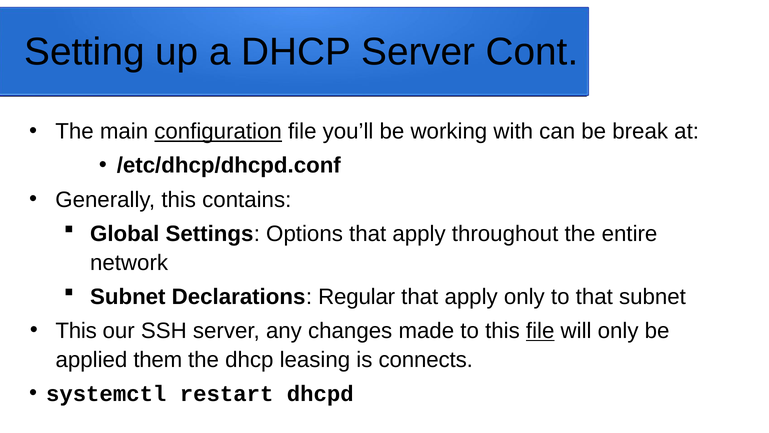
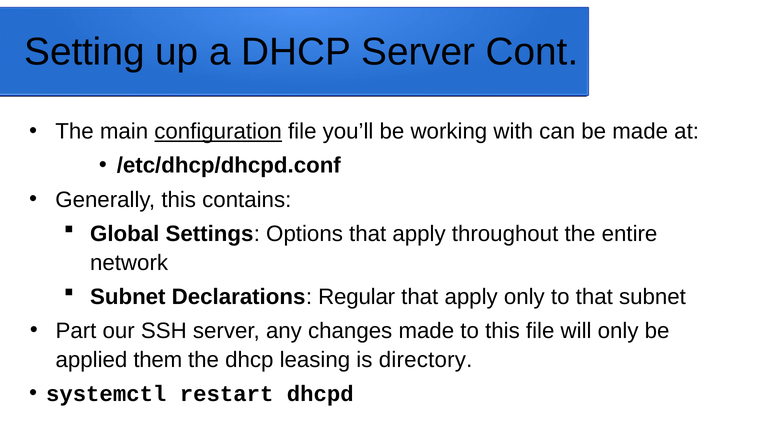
be break: break -> made
This at (76, 331): This -> Part
file at (540, 331) underline: present -> none
connects: connects -> directory
